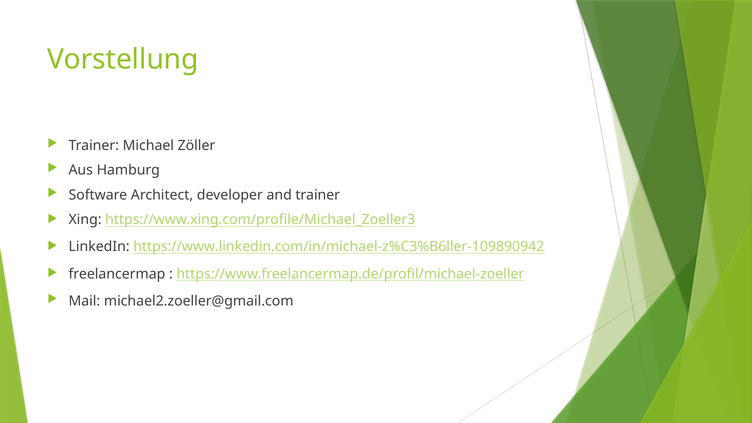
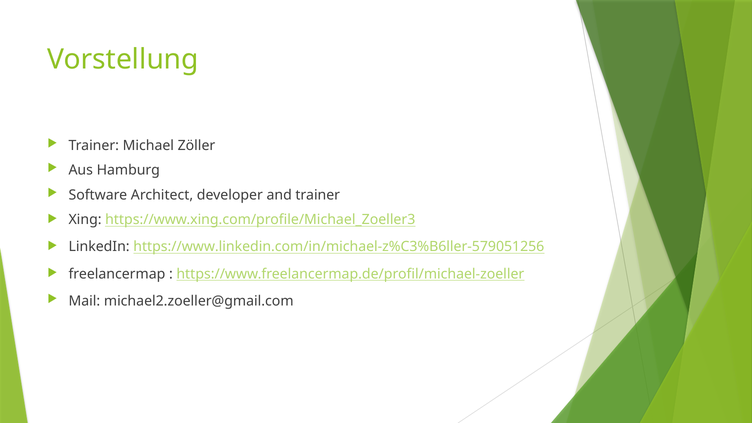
https://www.linkedin.com/in/michael-z%C3%B6ller-109890942: https://www.linkedin.com/in/michael-z%C3%B6ller-109890942 -> https://www.linkedin.com/in/michael-z%C3%B6ller-579051256
